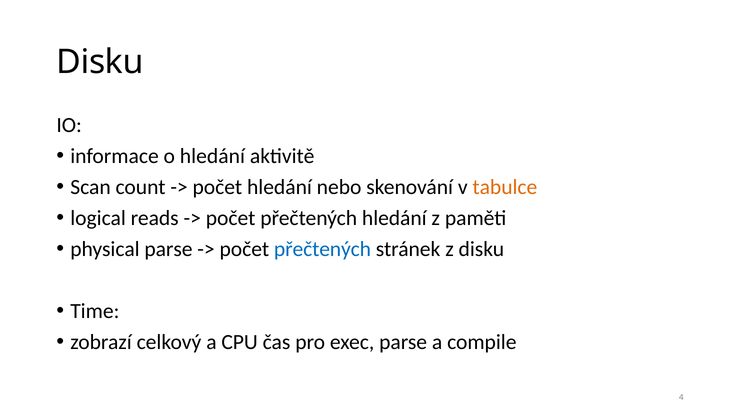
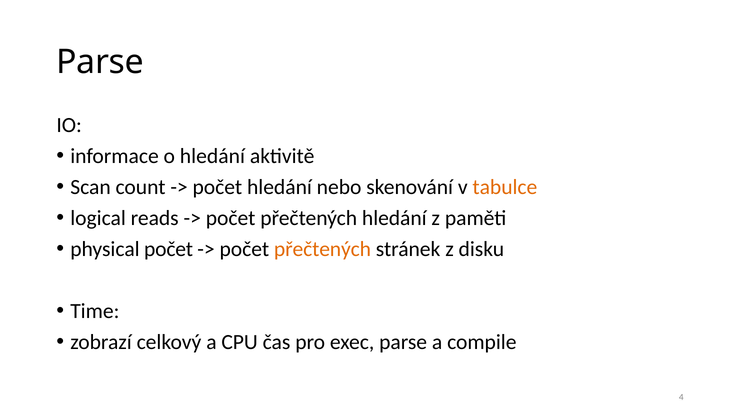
Disku at (100, 62): Disku -> Parse
physical parse: parse -> počet
přečtených at (323, 249) colour: blue -> orange
